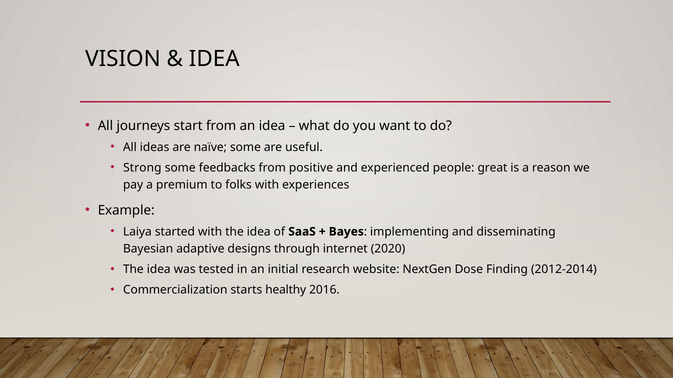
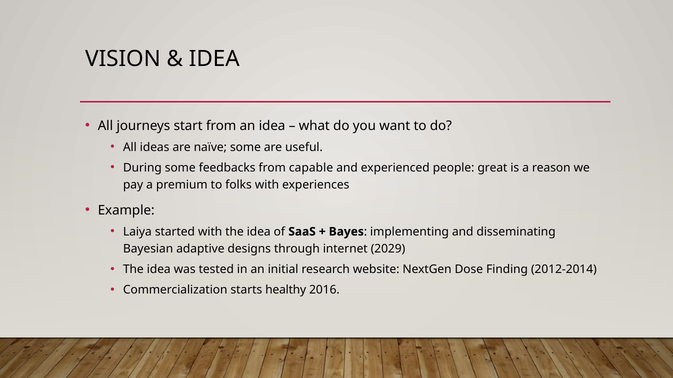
Strong: Strong -> During
positive: positive -> capable
2020: 2020 -> 2029
